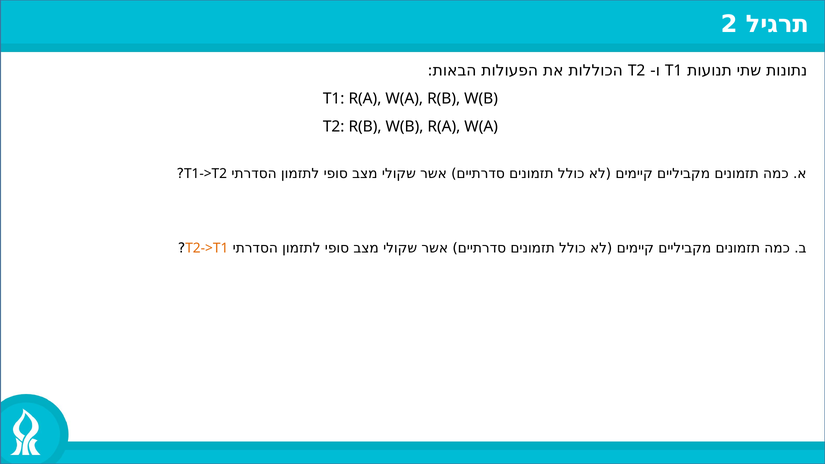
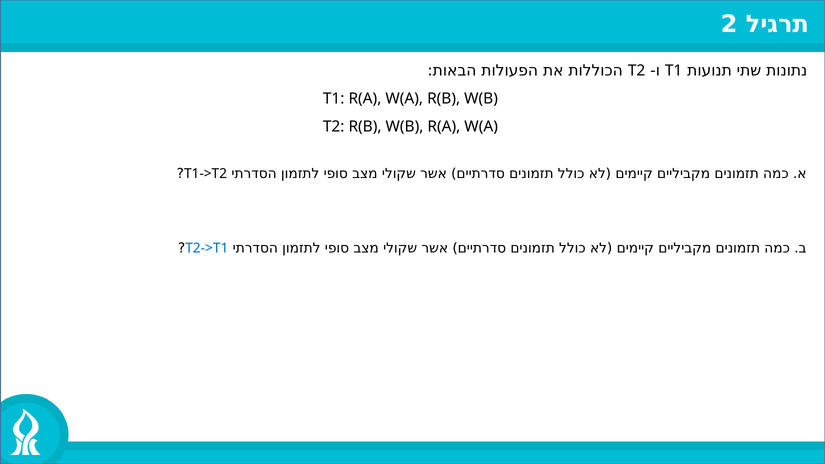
T2->T1 colour: orange -> blue
